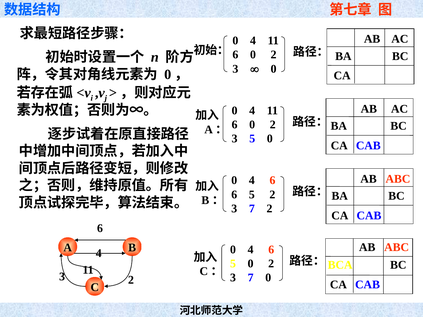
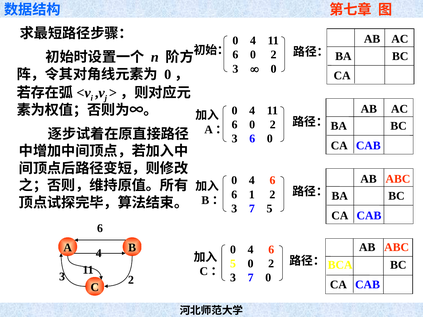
3 5: 5 -> 6
5 at (252, 195): 5 -> 1
7 2: 2 -> 5
